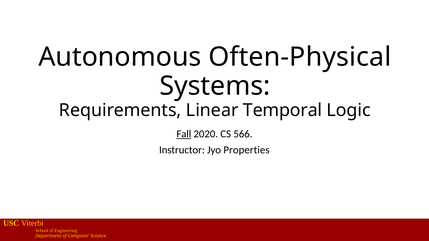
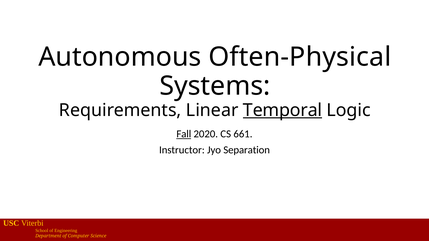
Temporal underline: none -> present
566: 566 -> 661
Properties: Properties -> Separation
